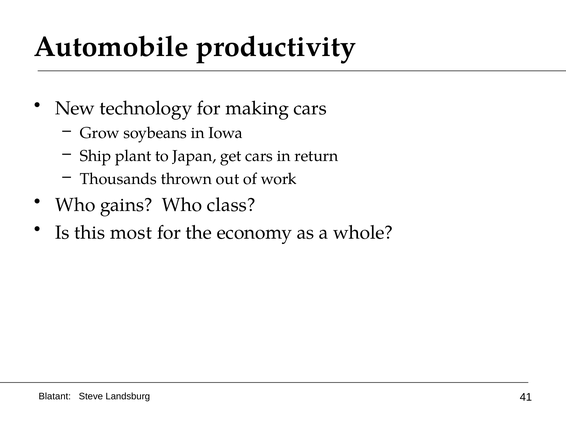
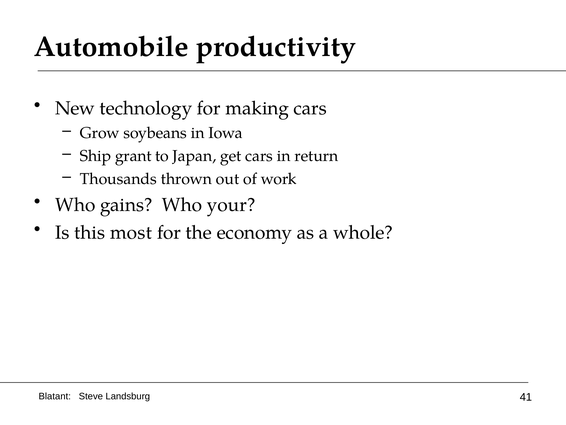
plant: plant -> grant
class: class -> your
